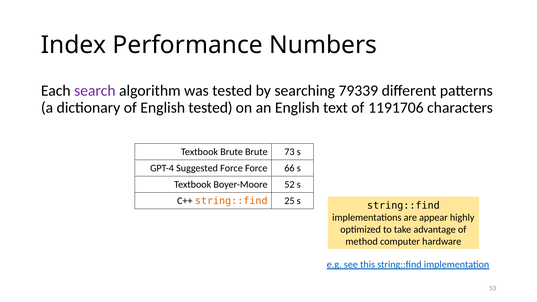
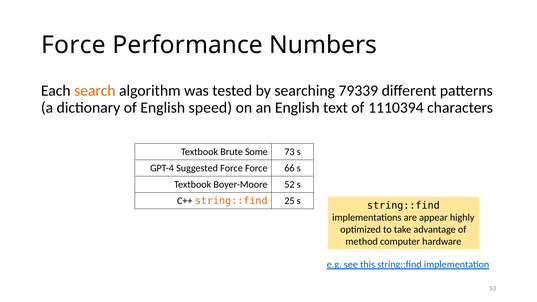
Index at (74, 45): Index -> Force
search colour: purple -> orange
English tested: tested -> speed
1191706: 1191706 -> 1110394
Brute Brute: Brute -> Some
